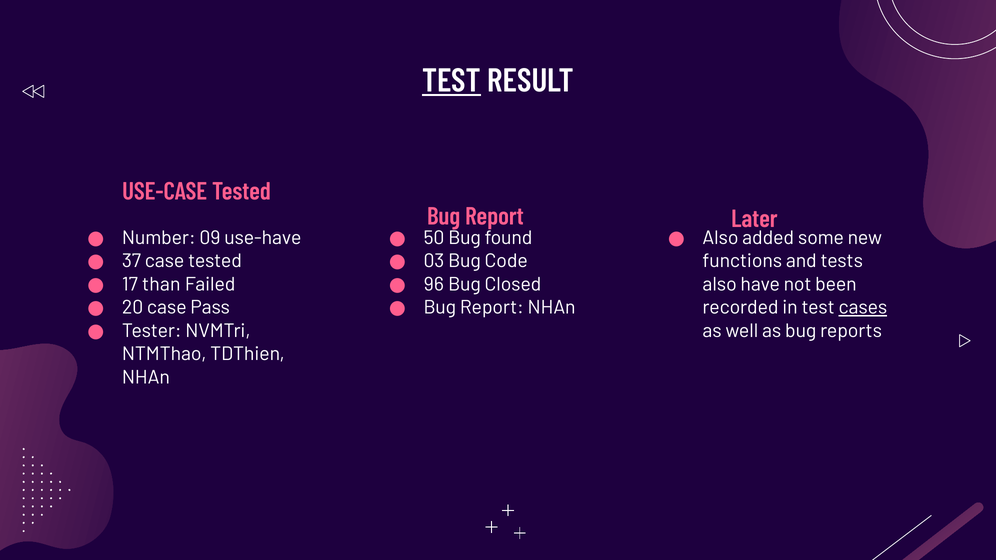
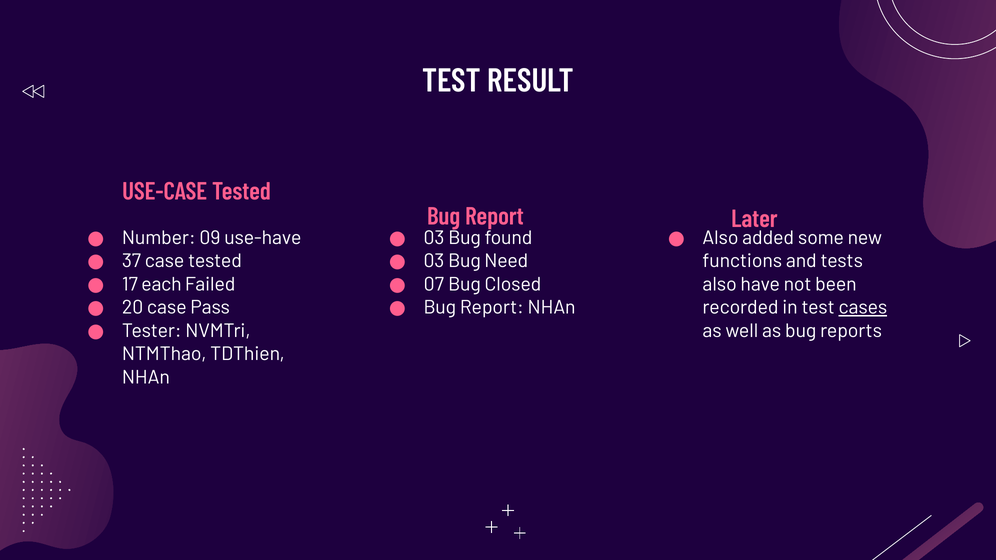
TEST at (452, 81) underline: present -> none
50 at (434, 238): 50 -> 03
Code: Code -> Need
than: than -> each
96: 96 -> 07
